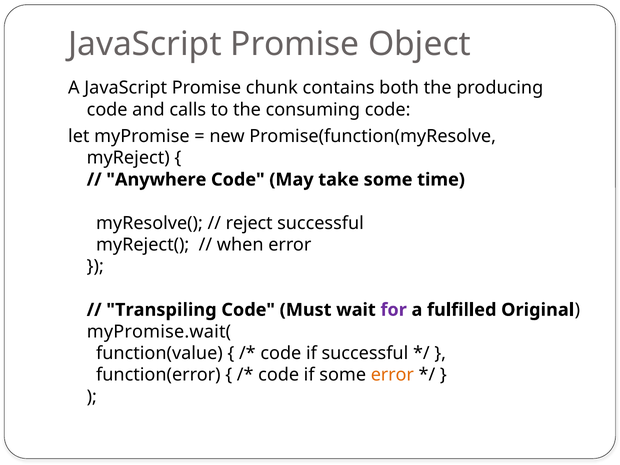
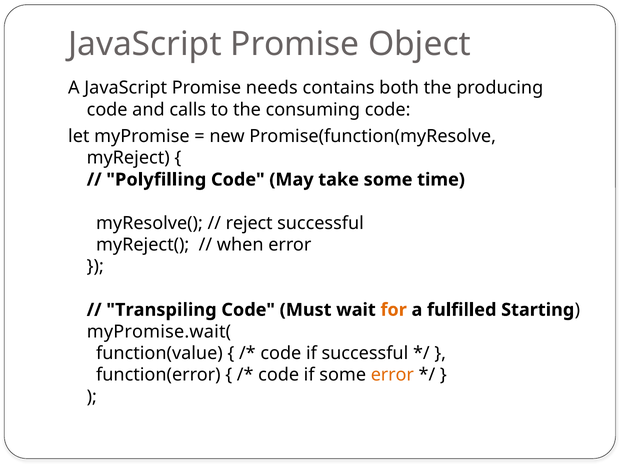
chunk: chunk -> needs
Anywhere: Anywhere -> Polyfilling
for colour: purple -> orange
Original: Original -> Starting
